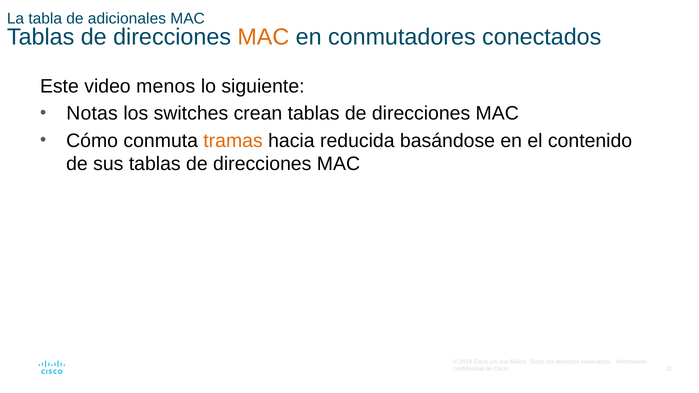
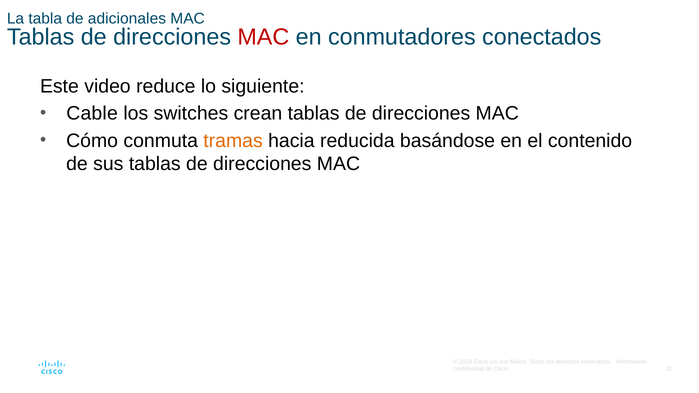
MAC at (263, 37) colour: orange -> red
menos: menos -> reduce
Notas: Notas -> Cable
